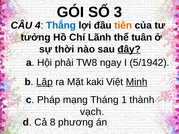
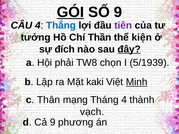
GÓI underline: none -> present
SỐ 3: 3 -> 9
tiên colour: orange -> purple
Lãnh: Lãnh -> Thần
tuân: tuân -> kiện
thời: thời -> đích
ngay: ngay -> chọn
5/1942: 5/1942 -> 5/1939
Lập underline: present -> none
Pháp: Pháp -> Thân
Tháng 1: 1 -> 4
Cả 8: 8 -> 9
